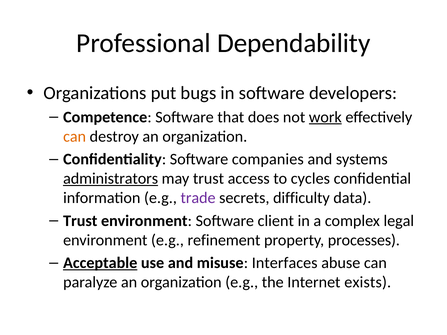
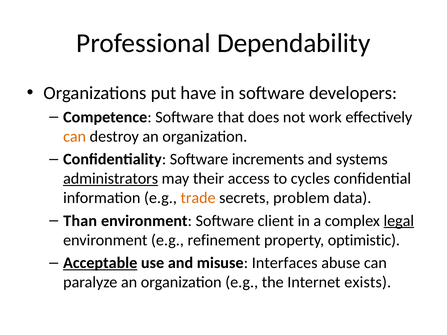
bugs: bugs -> have
work underline: present -> none
companies: companies -> increments
may trust: trust -> their
trade colour: purple -> orange
difficulty: difficulty -> problem
Trust at (80, 221): Trust -> Than
legal underline: none -> present
processes: processes -> optimistic
